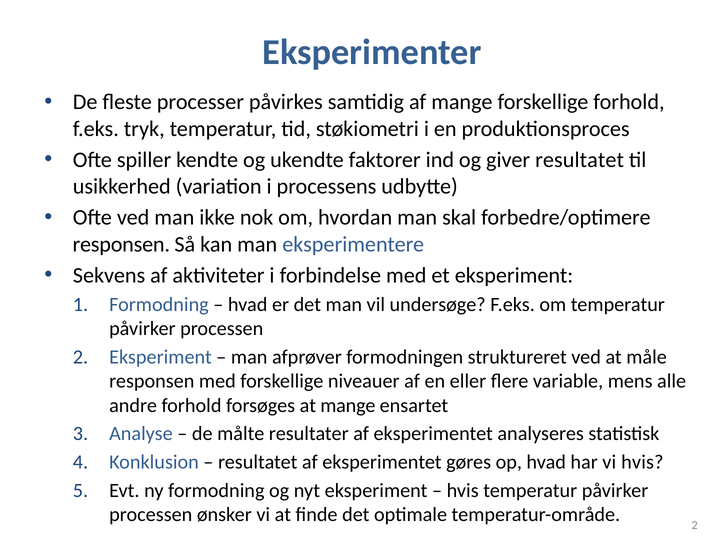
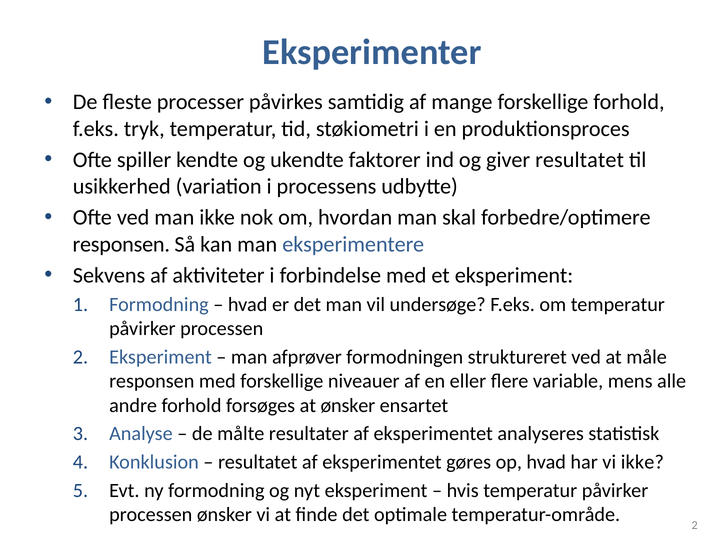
at mange: mange -> ønsker
vi hvis: hvis -> ikke
